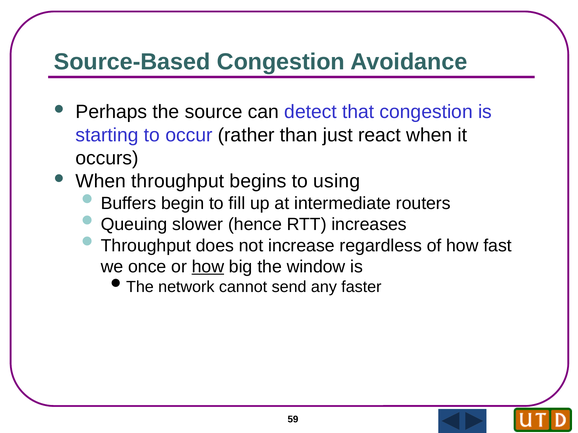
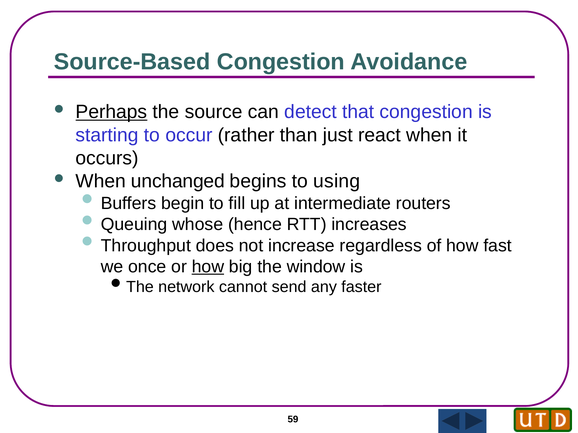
Perhaps underline: none -> present
When throughput: throughput -> unchanged
slower: slower -> whose
